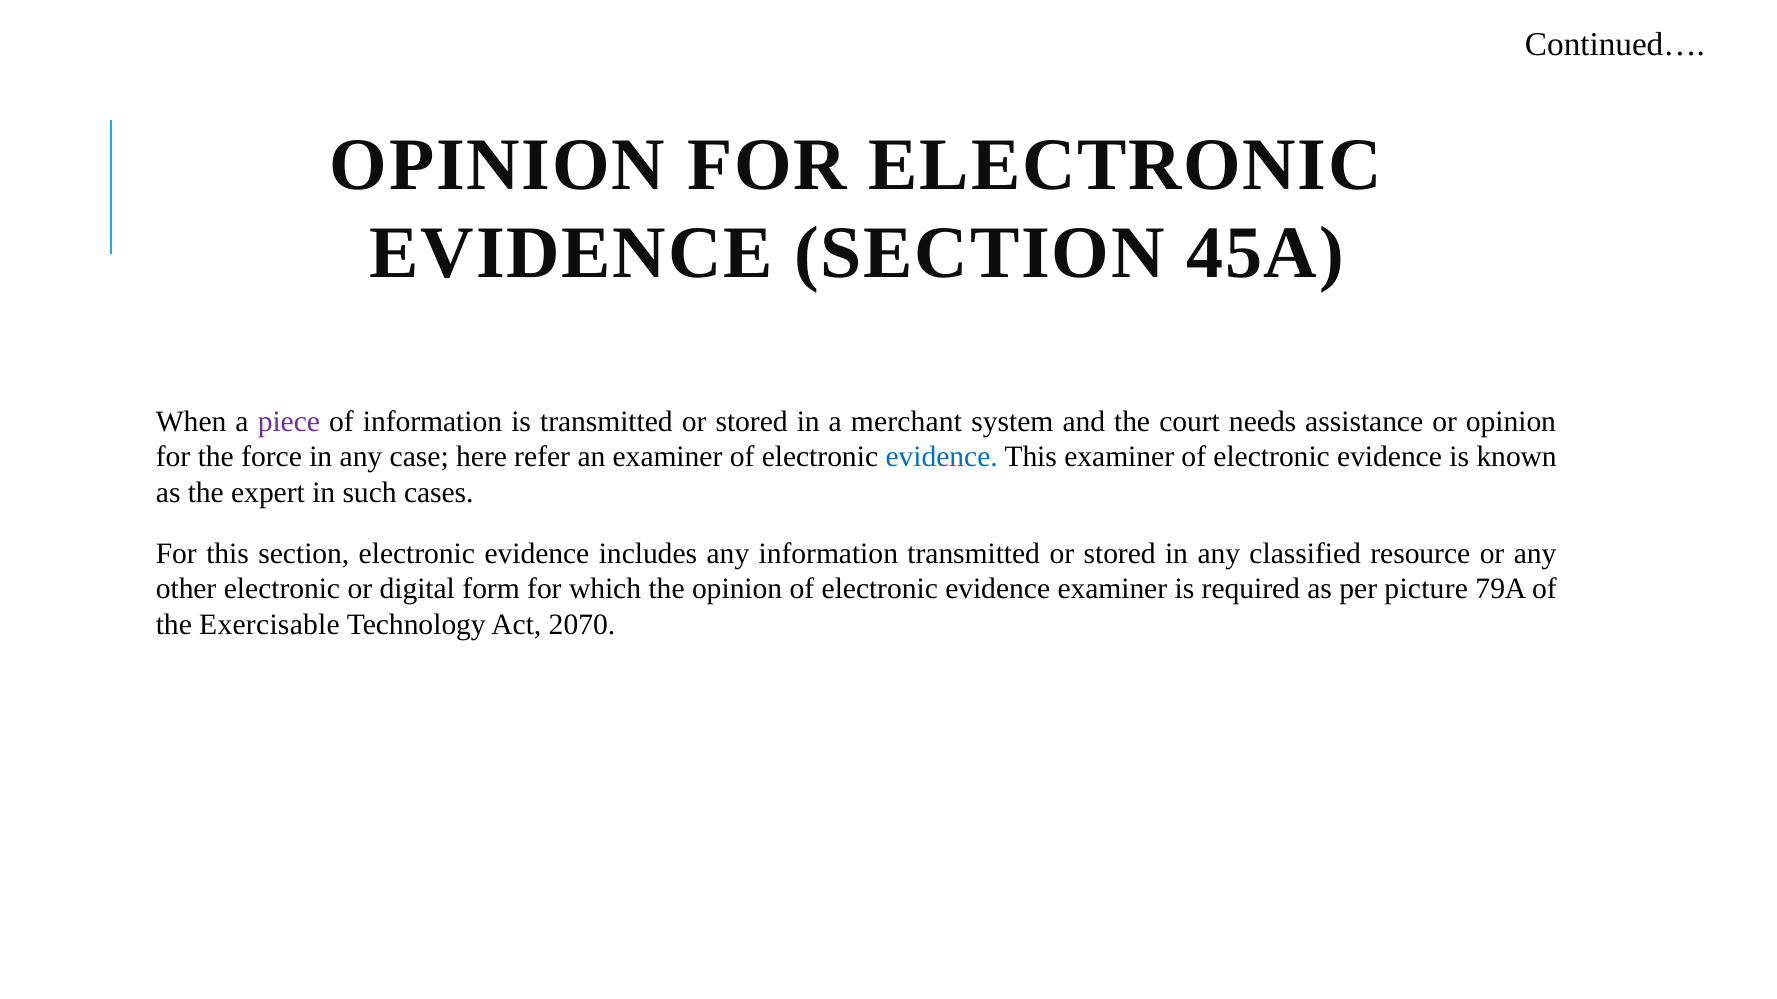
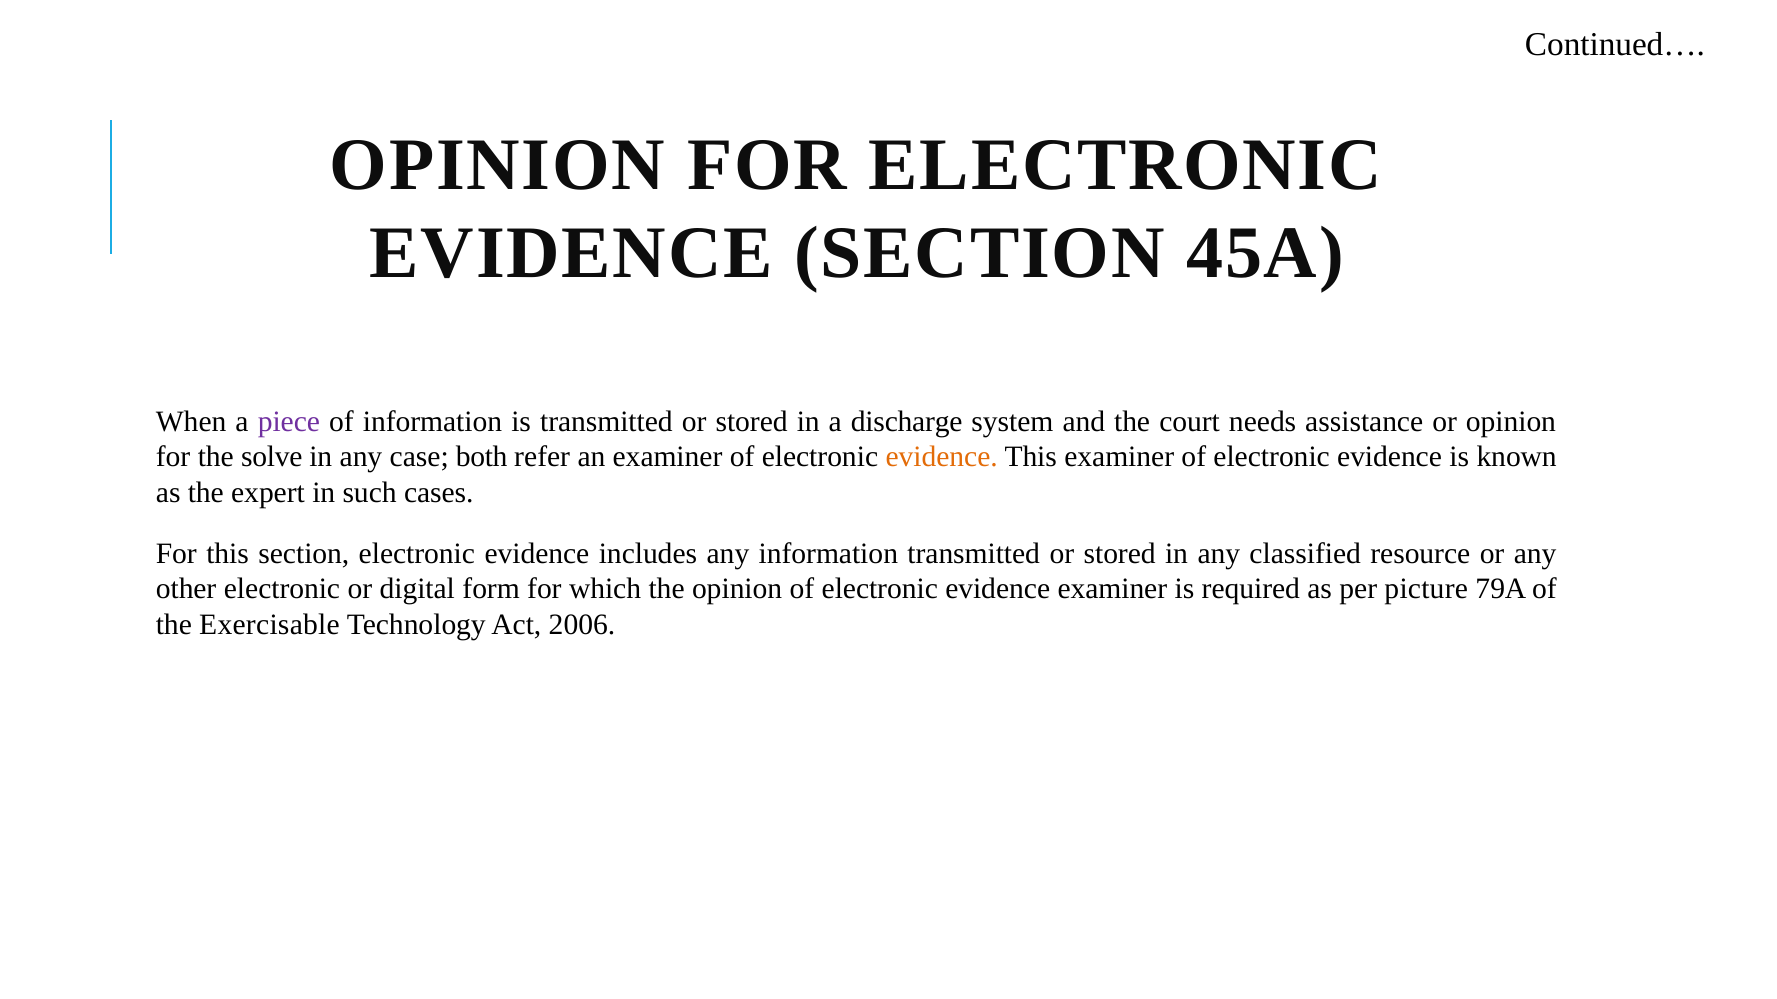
merchant: merchant -> discharge
force: force -> solve
here: here -> both
evidence at (942, 457) colour: blue -> orange
2070: 2070 -> 2006
